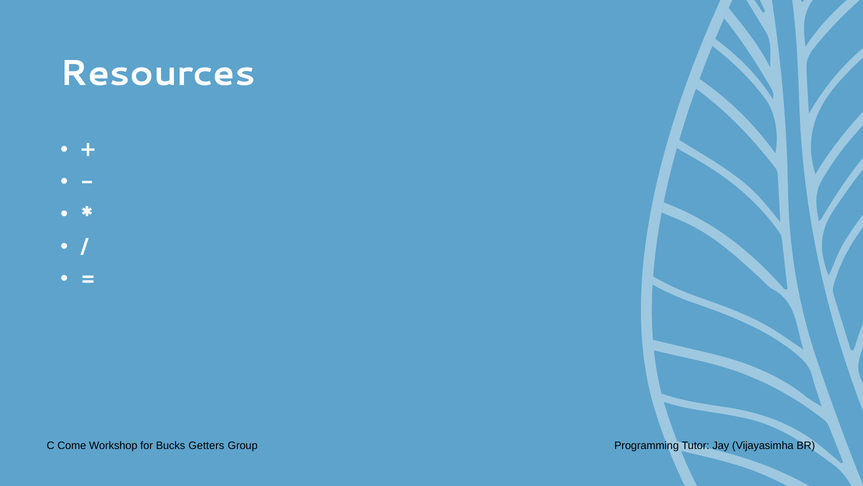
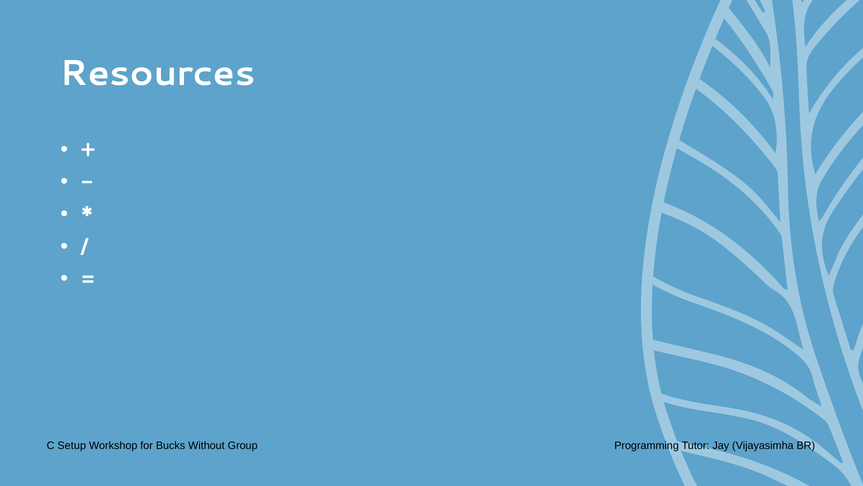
Come: Come -> Setup
Getters: Getters -> Without
